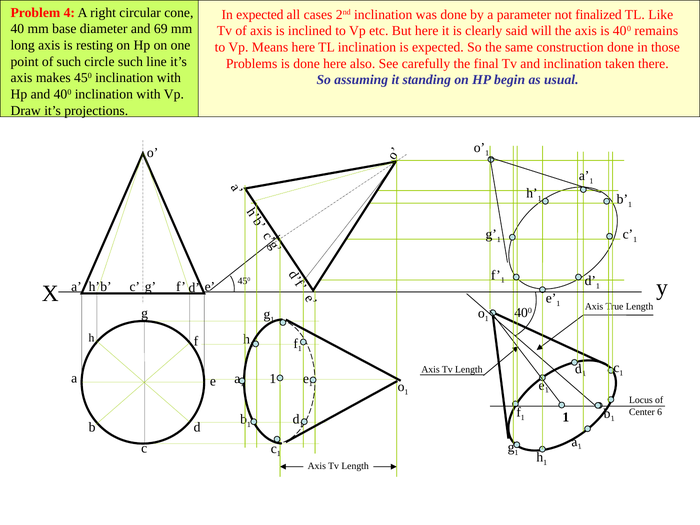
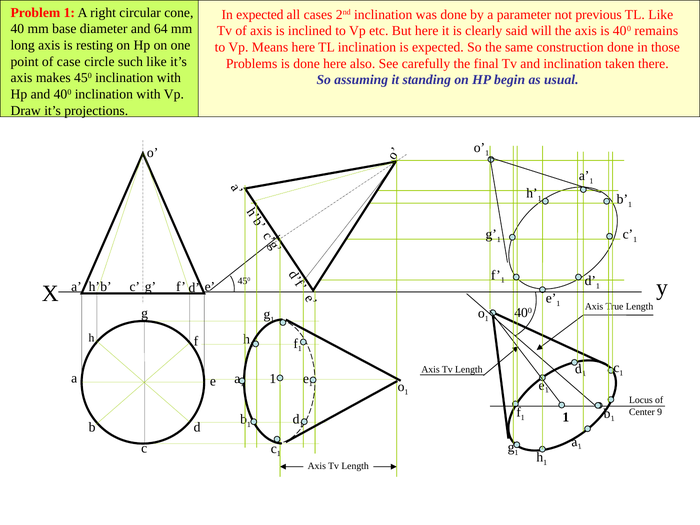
Problem 4: 4 -> 1
finalized: finalized -> previous
69: 69 -> 64
of such: such -> case
such line: line -> like
6: 6 -> 9
